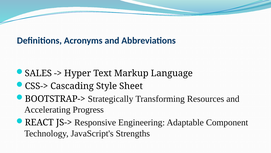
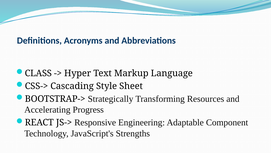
SALES: SALES -> CLASS
